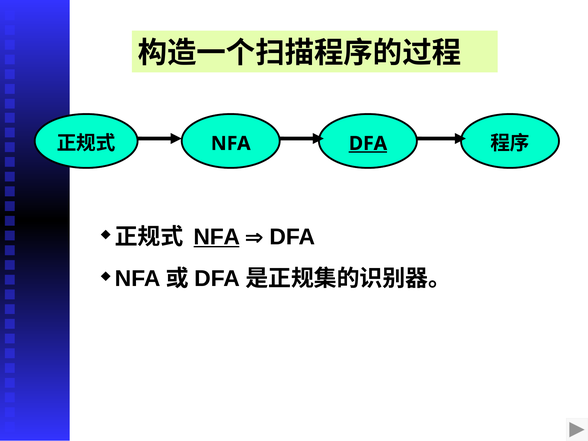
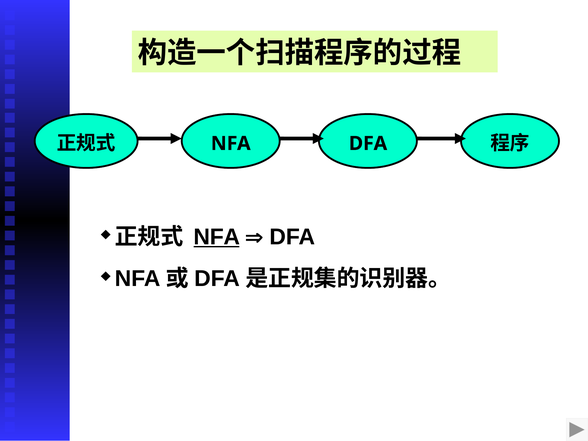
DFA at (368, 143) underline: present -> none
